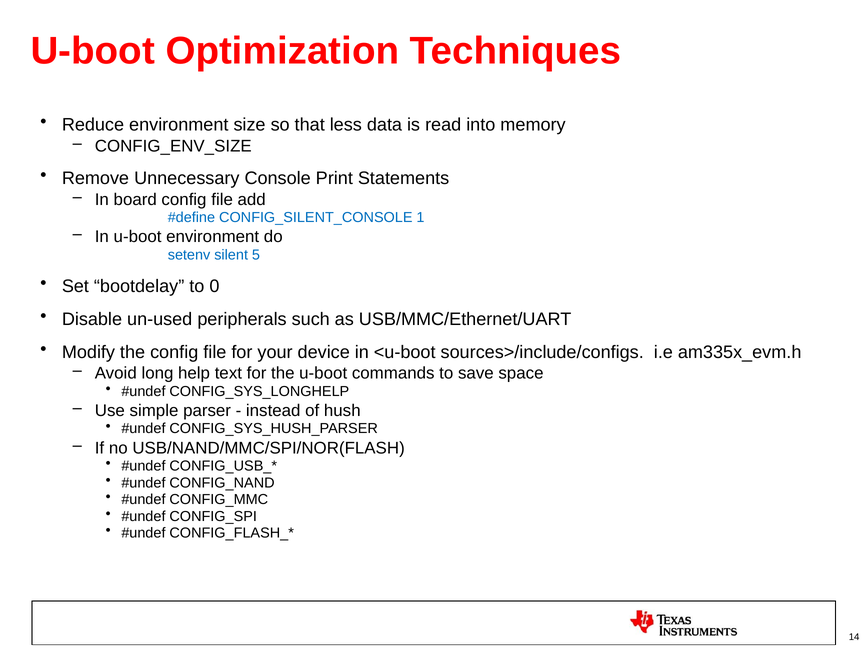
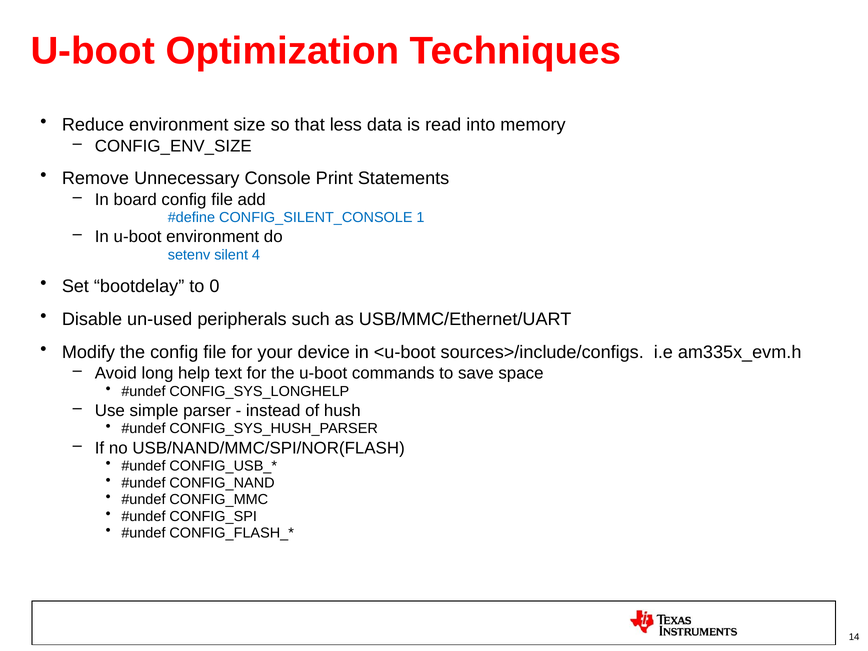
5: 5 -> 4
